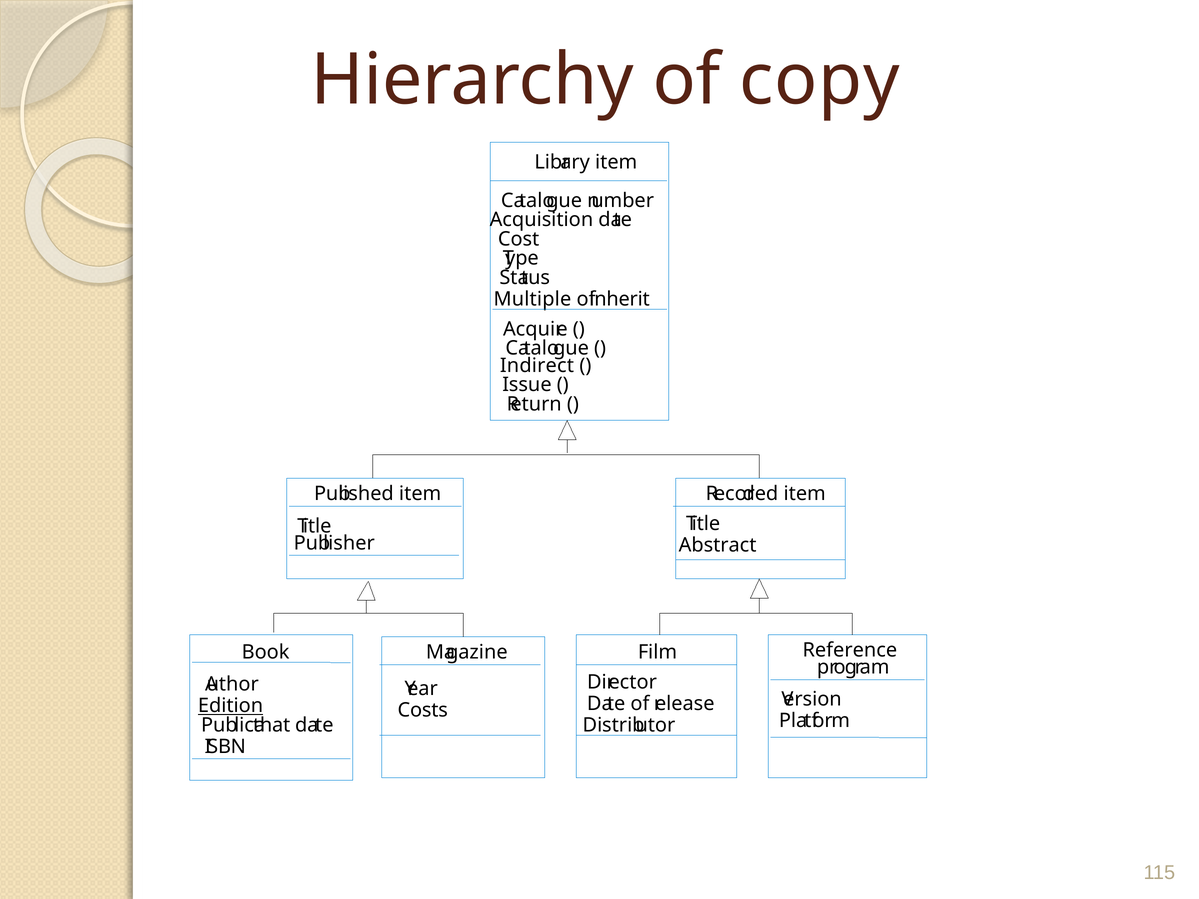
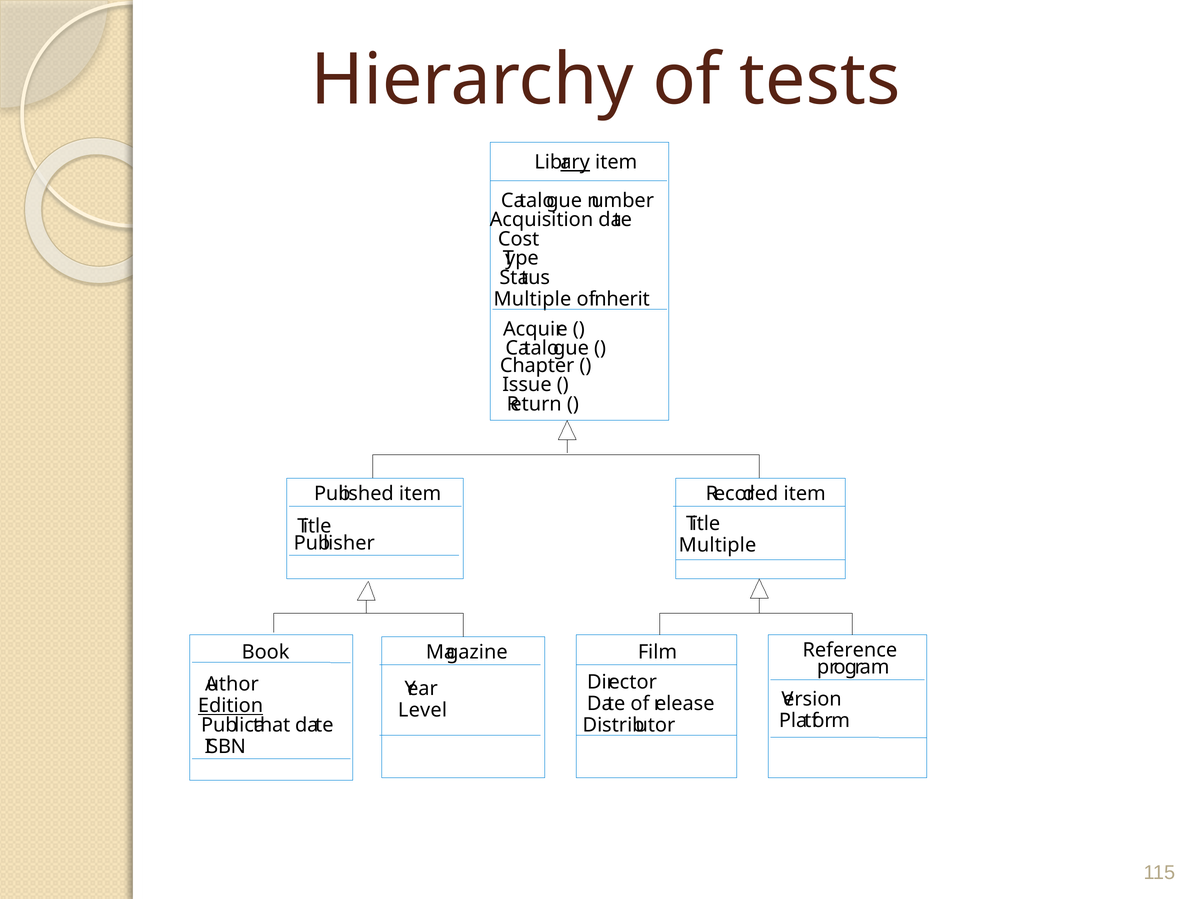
copy: copy -> tests
ary underline: none -> present
Indirect: Indirect -> Chapter
Abstract at (718, 545): Abstract -> Multiple
Costs: Costs -> Level
